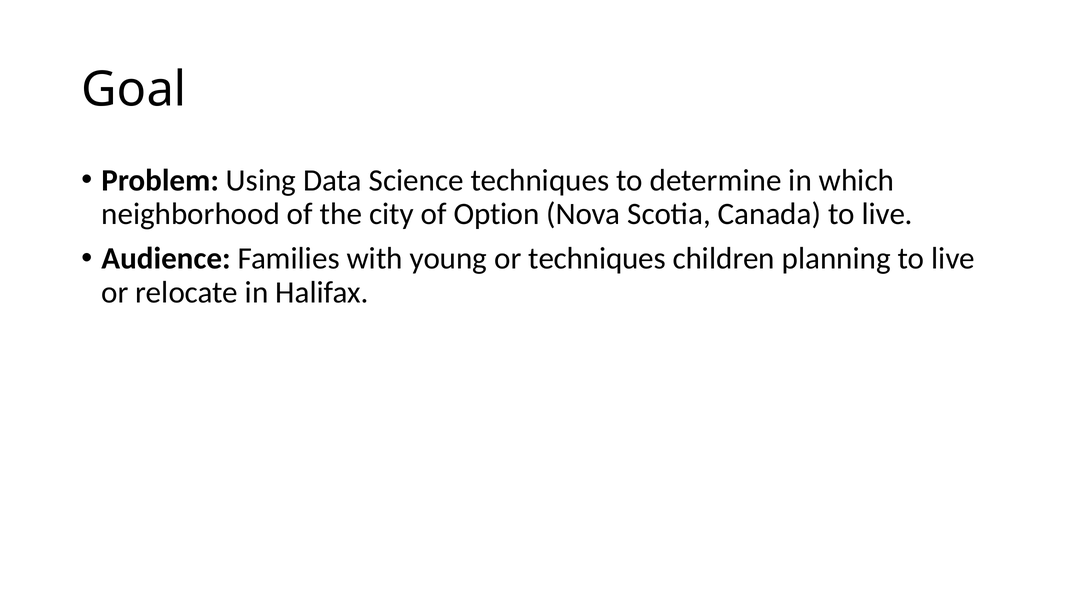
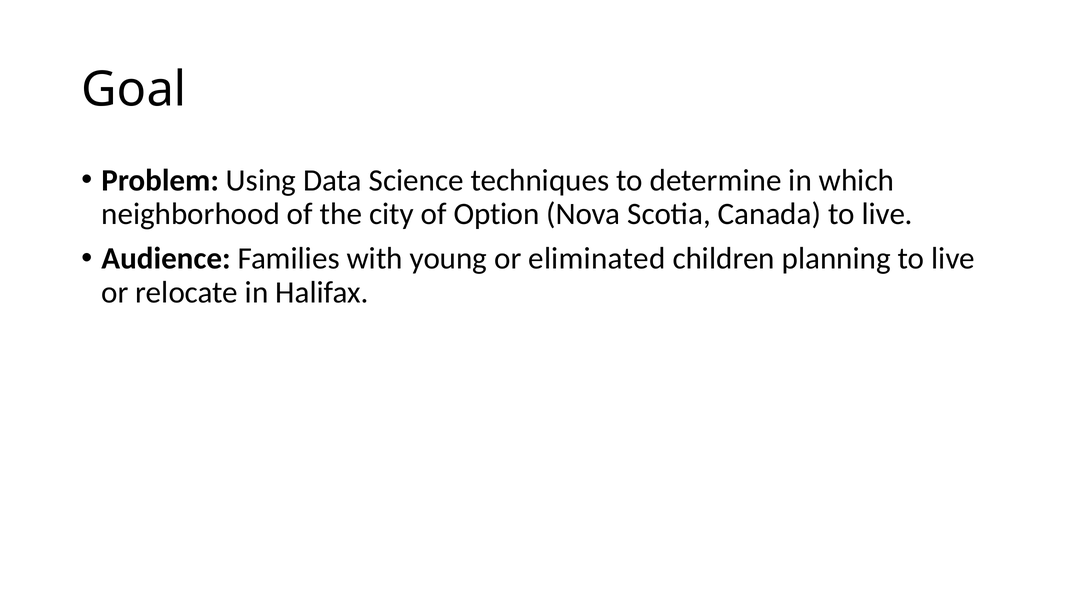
or techniques: techniques -> eliminated
